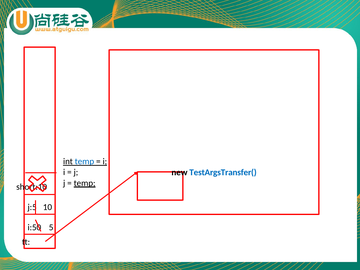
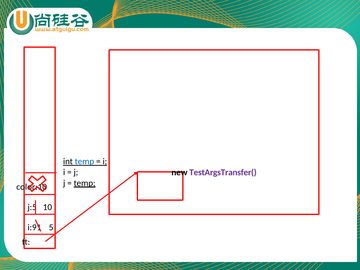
TestArgsTransfer( colour: blue -> purple
short:10: short:10 -> color:10
i:50: i:50 -> i:91
